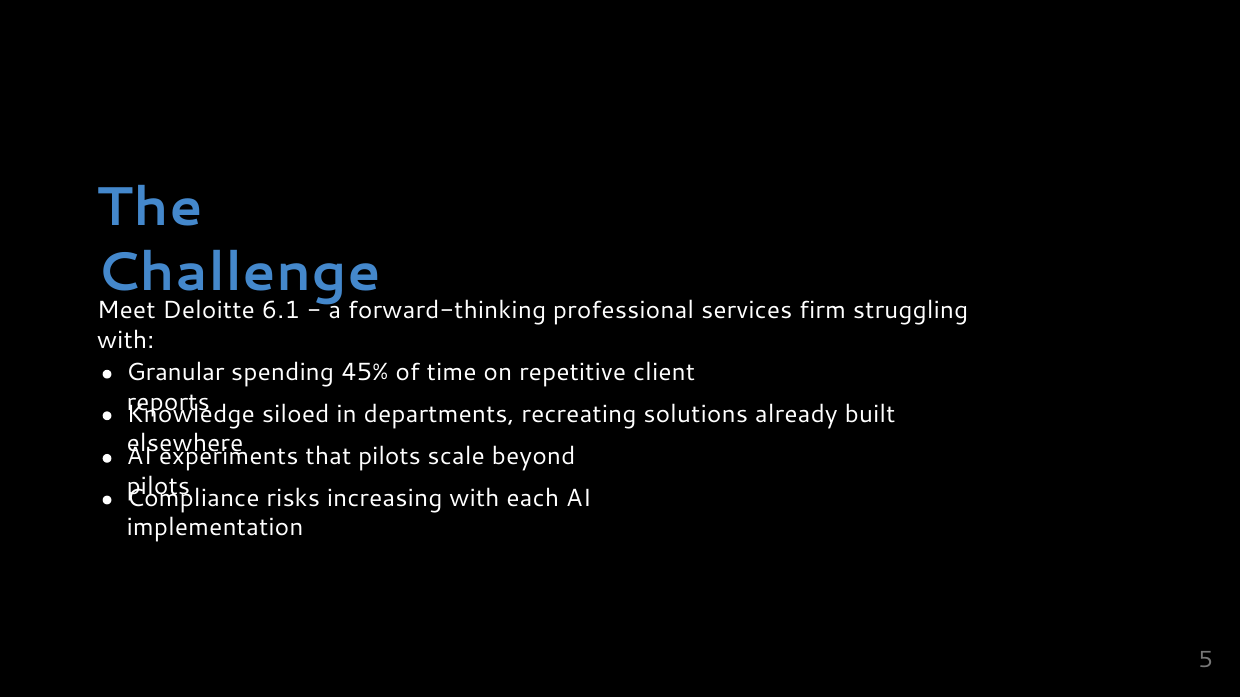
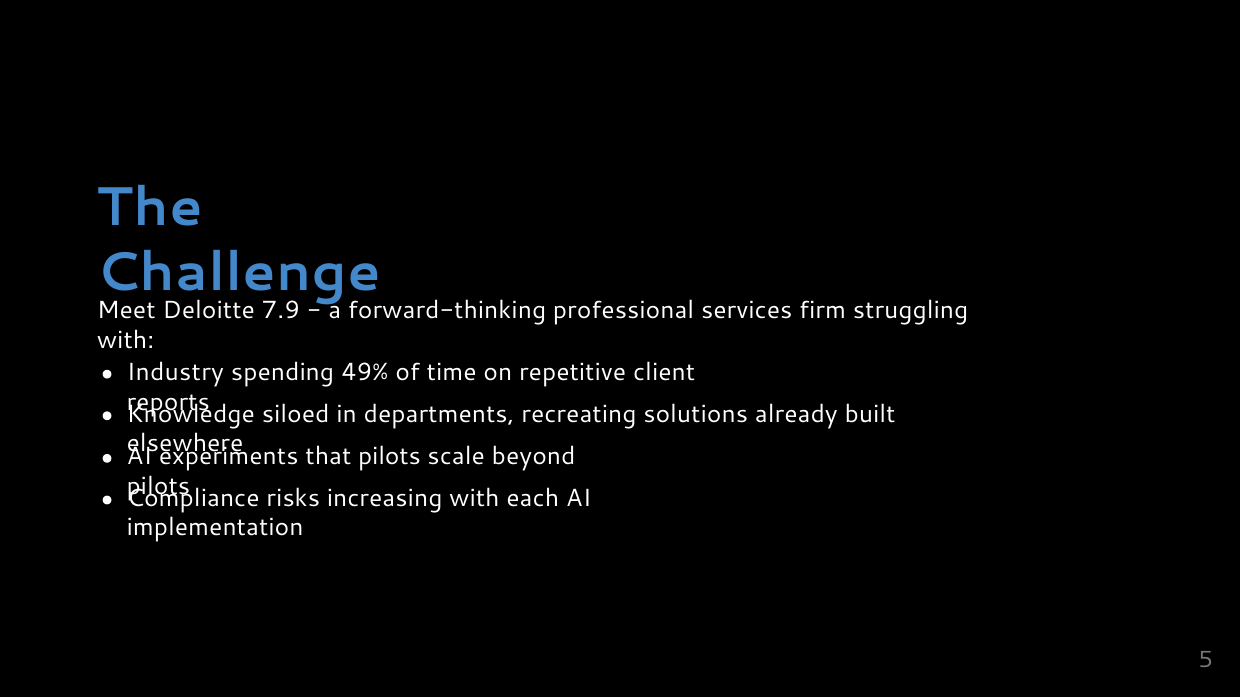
6.1: 6.1 -> 7.9
Granular: Granular -> Industry
45%: 45% -> 49%
